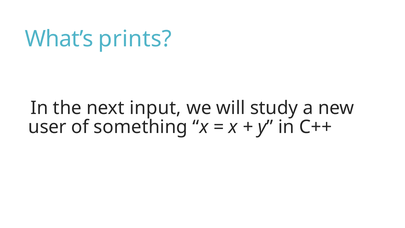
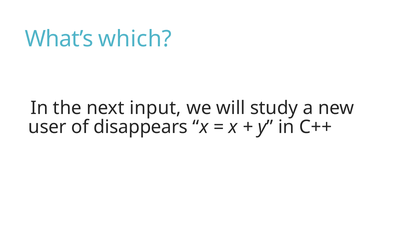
prints: prints -> which
something: something -> disappears
